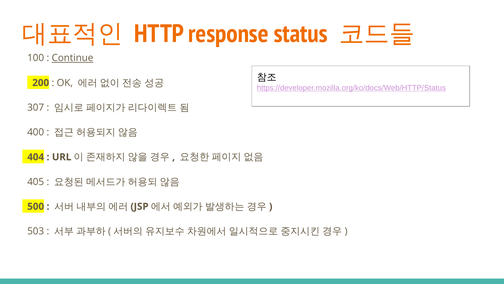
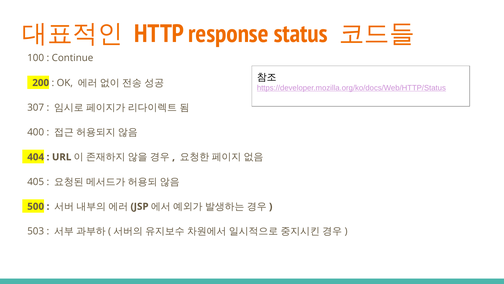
Continue underline: present -> none
